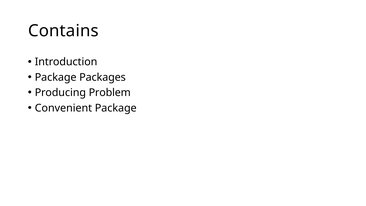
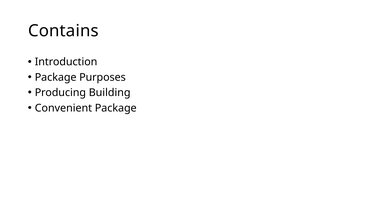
Packages: Packages -> Purposes
Problem: Problem -> Building
